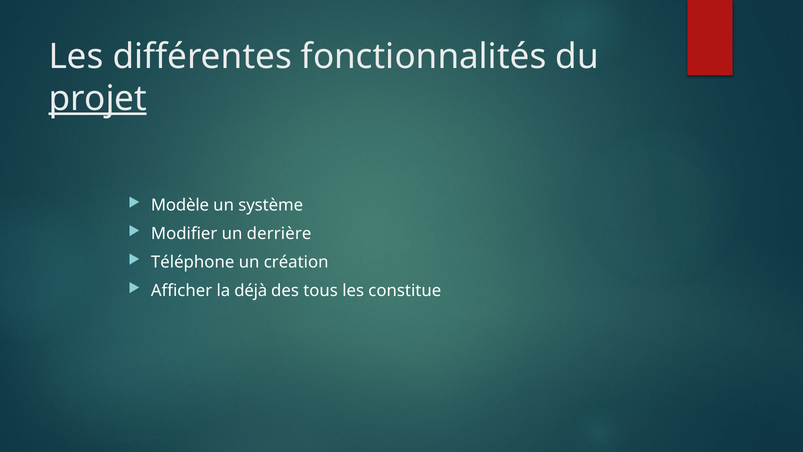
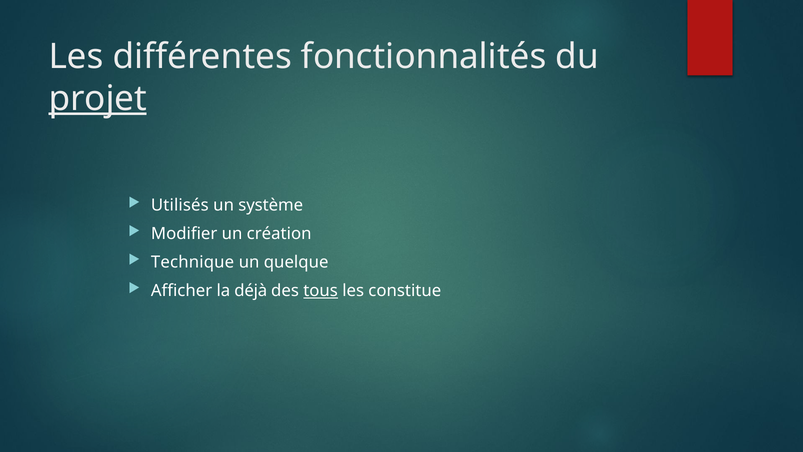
Modèle: Modèle -> Utilisés
derrière: derrière -> création
Téléphone: Téléphone -> Technique
création: création -> quelque
tous underline: none -> present
